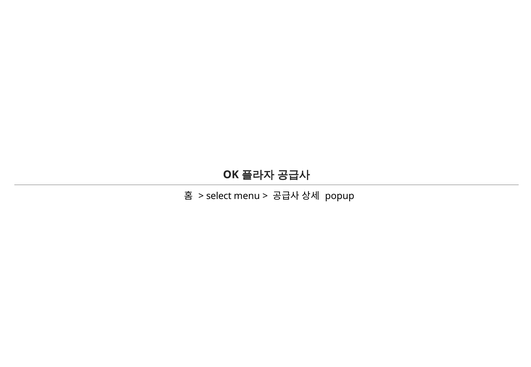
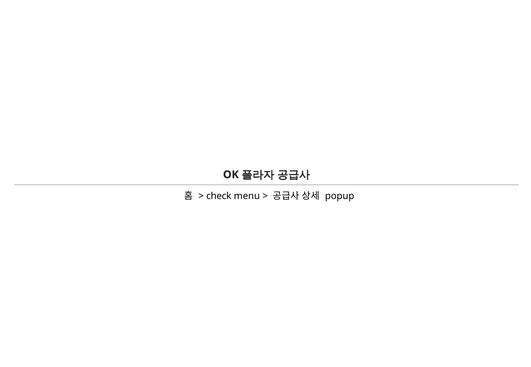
select: select -> check
